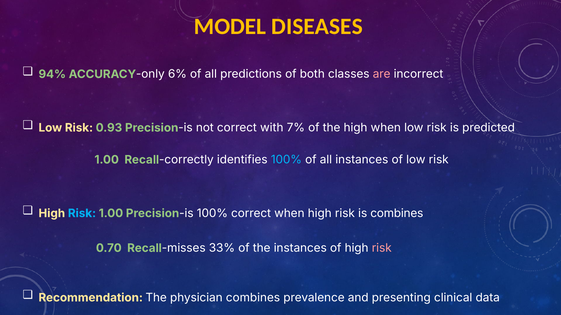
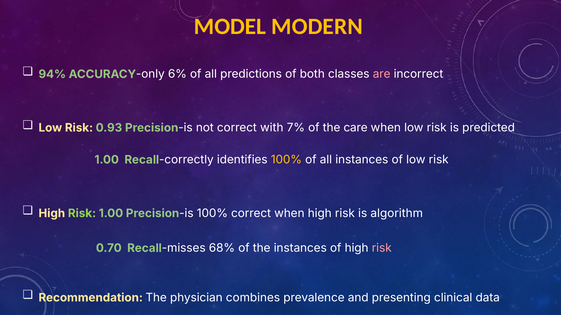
DISEASES: DISEASES -> MODERN
the high: high -> care
100% at (286, 160) colour: light blue -> yellow
Risk at (82, 214) colour: light blue -> light green
is combines: combines -> algorithm
33%: 33% -> 68%
